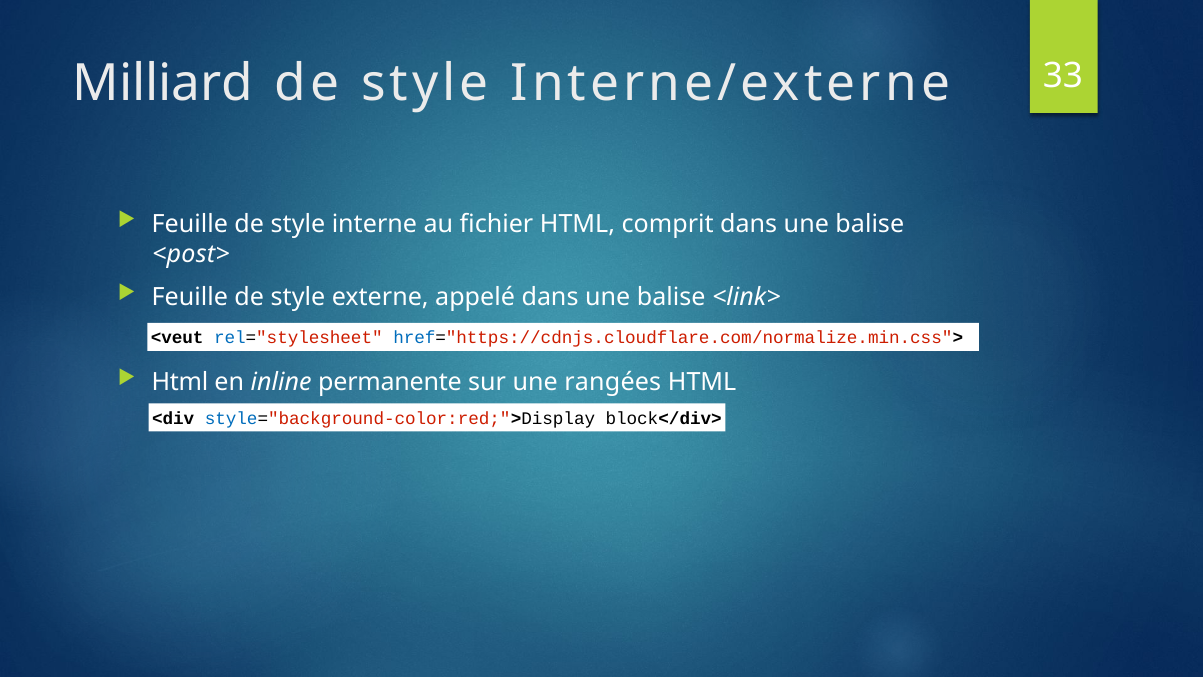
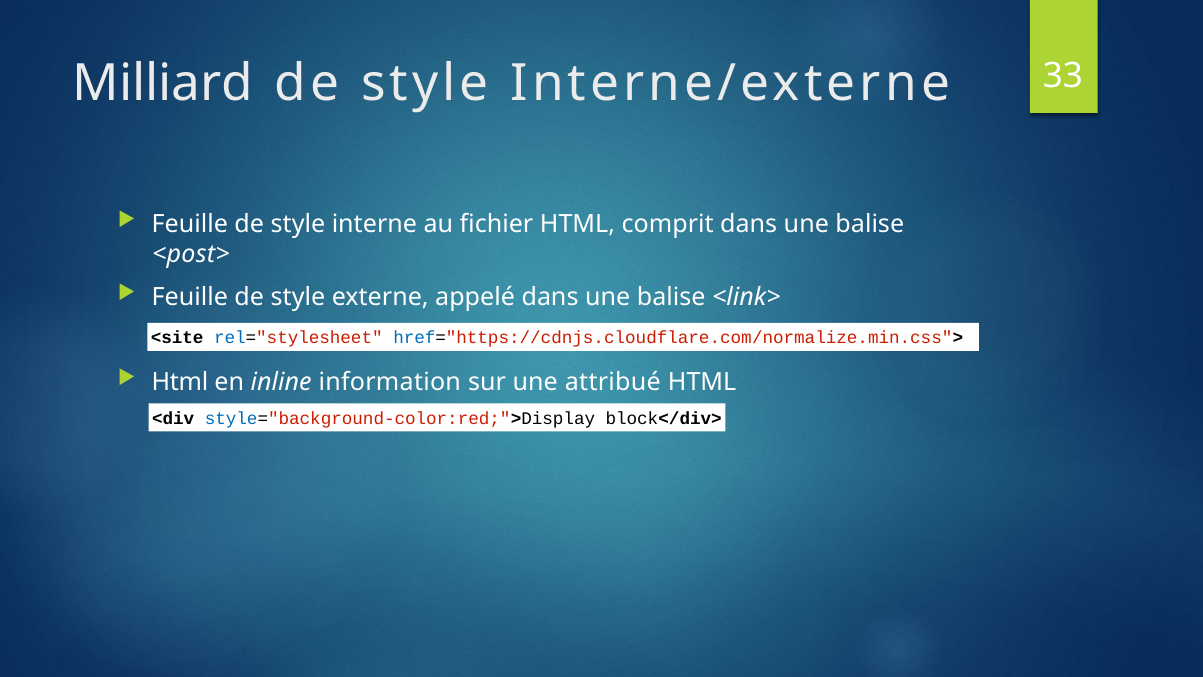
<veut: <veut -> <site
permanente: permanente -> information
rangées: rangées -> attribué
